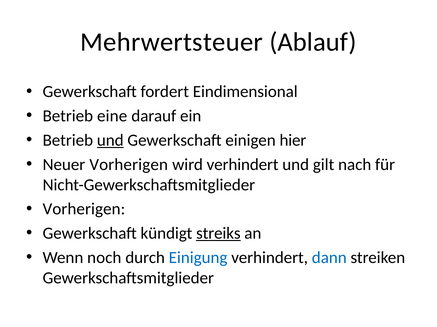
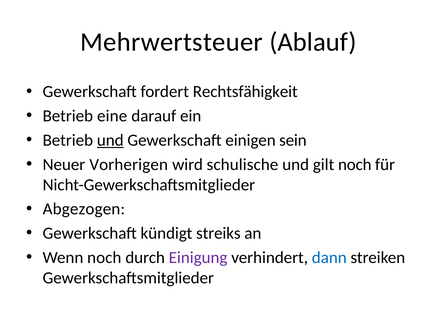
Eindimensional: Eindimensional -> Rechtsfähigkeit
hier: hier -> sein
wird verhindert: verhindert -> schulische
gilt nach: nach -> noch
Vorherigen at (84, 210): Vorherigen -> Abgezogen
streiks underline: present -> none
Einigung colour: blue -> purple
